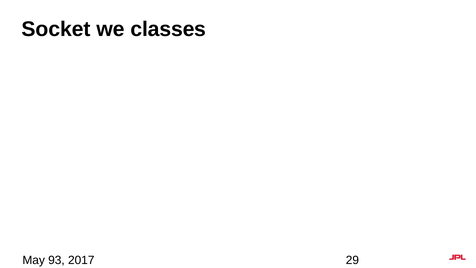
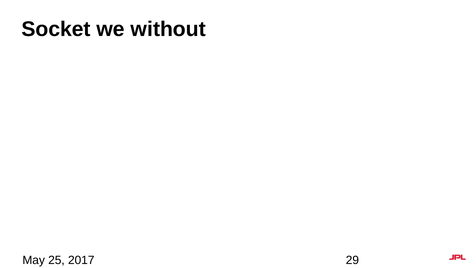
classes: classes -> without
93: 93 -> 25
